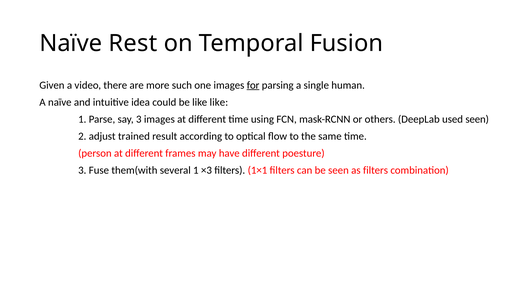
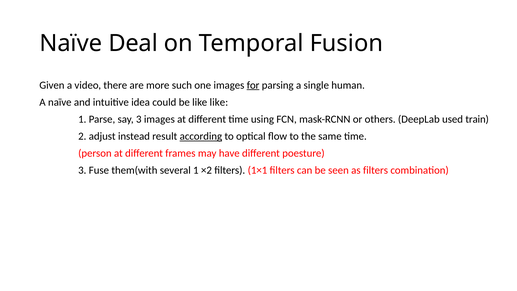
Rest: Rest -> Deal
used seen: seen -> train
trained: trained -> instead
according underline: none -> present
×3: ×3 -> ×2
